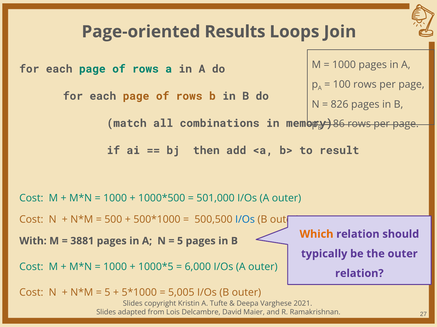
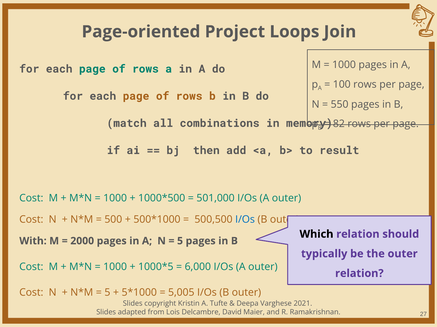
Results: Results -> Project
826: 826 -> 550
86: 86 -> 82
Which colour: orange -> black
3881: 3881 -> 2000
